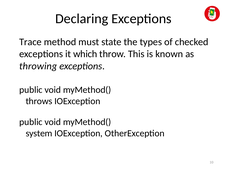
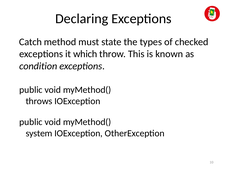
Trace: Trace -> Catch
throwing: throwing -> condition
